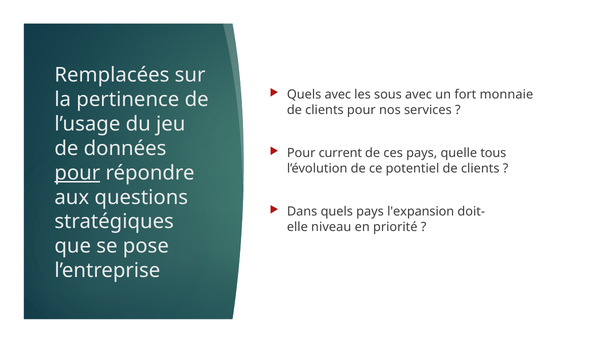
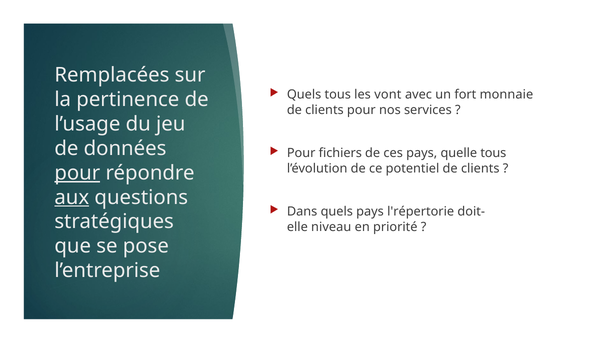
Quels avec: avec -> tous
sous: sous -> vont
current: current -> fichiers
aux underline: none -> present
l'expansion: l'expansion -> l'répertorie
